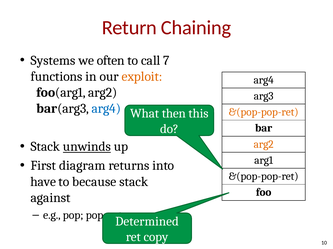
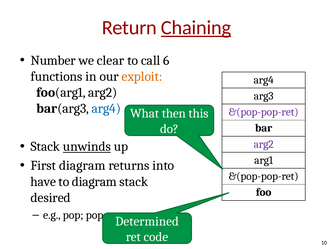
Chaining underline: none -> present
Systems: Systems -> Number
often: often -> clear
7: 7 -> 6
&(pop-pop-ret at (264, 112) colour: orange -> purple
arg2 at (264, 145) colour: orange -> purple
to because: because -> diagram
against: against -> desired
copy: copy -> code
